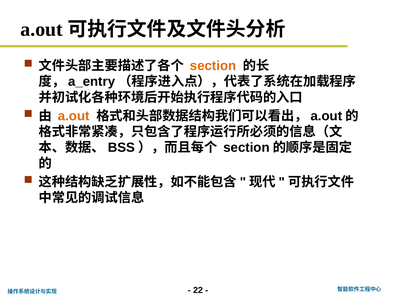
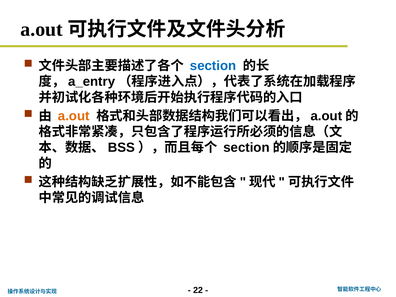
section colour: orange -> blue
